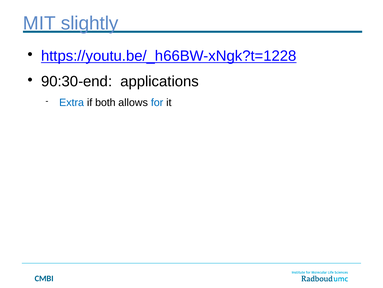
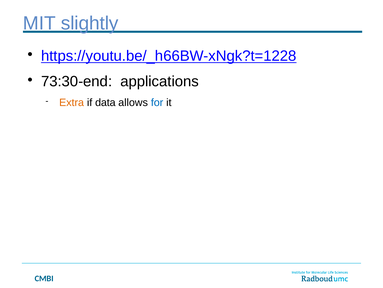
90:30-end: 90:30-end -> 73:30-end
Extra colour: blue -> orange
both: both -> data
